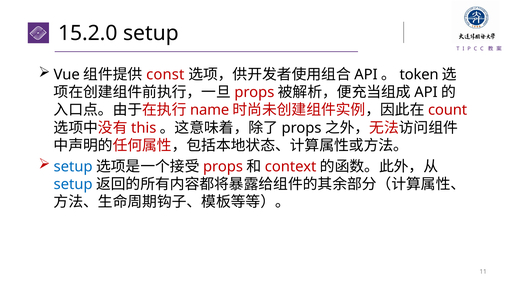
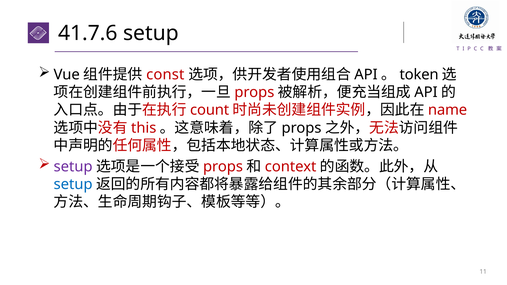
15.2.0: 15.2.0 -> 41.7.6
name: name -> count
count: count -> name
setup at (73, 167) colour: blue -> purple
